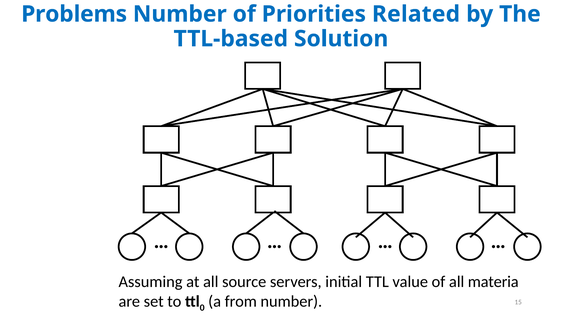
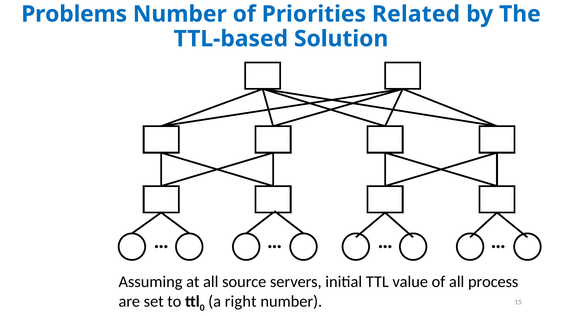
materia: materia -> process
from: from -> right
